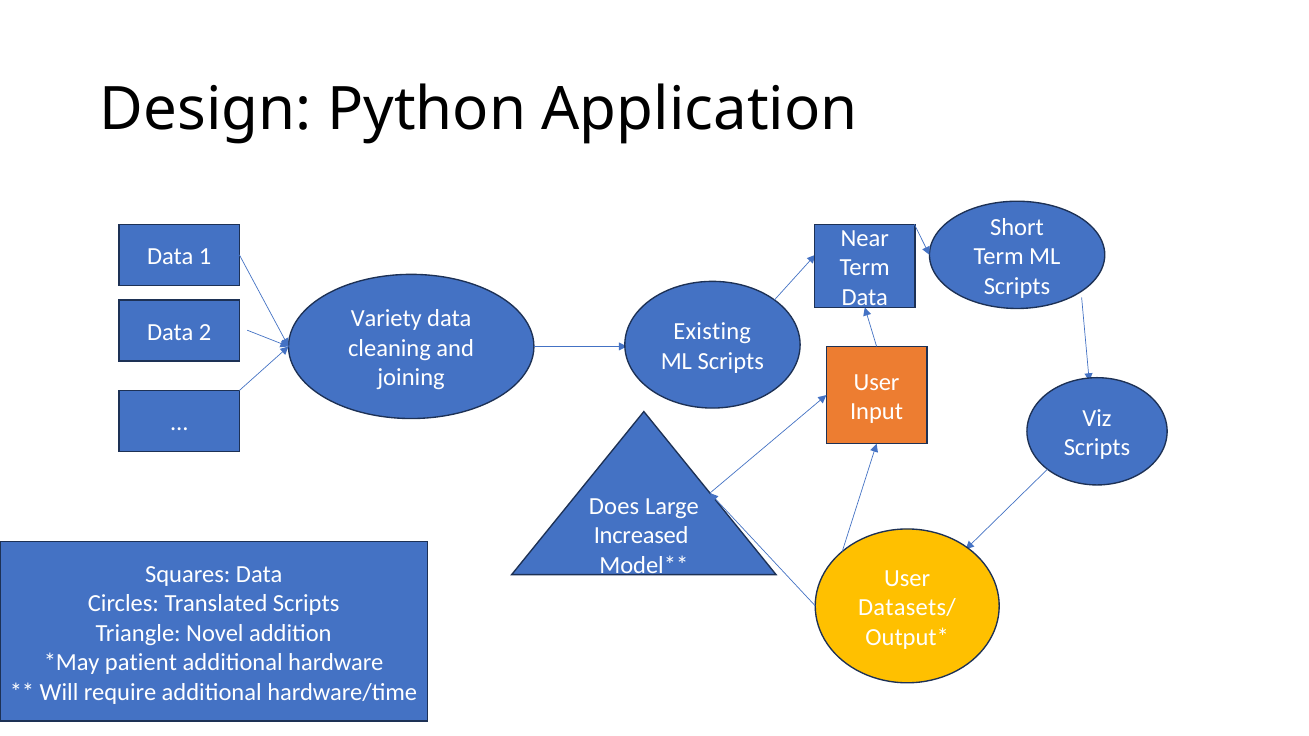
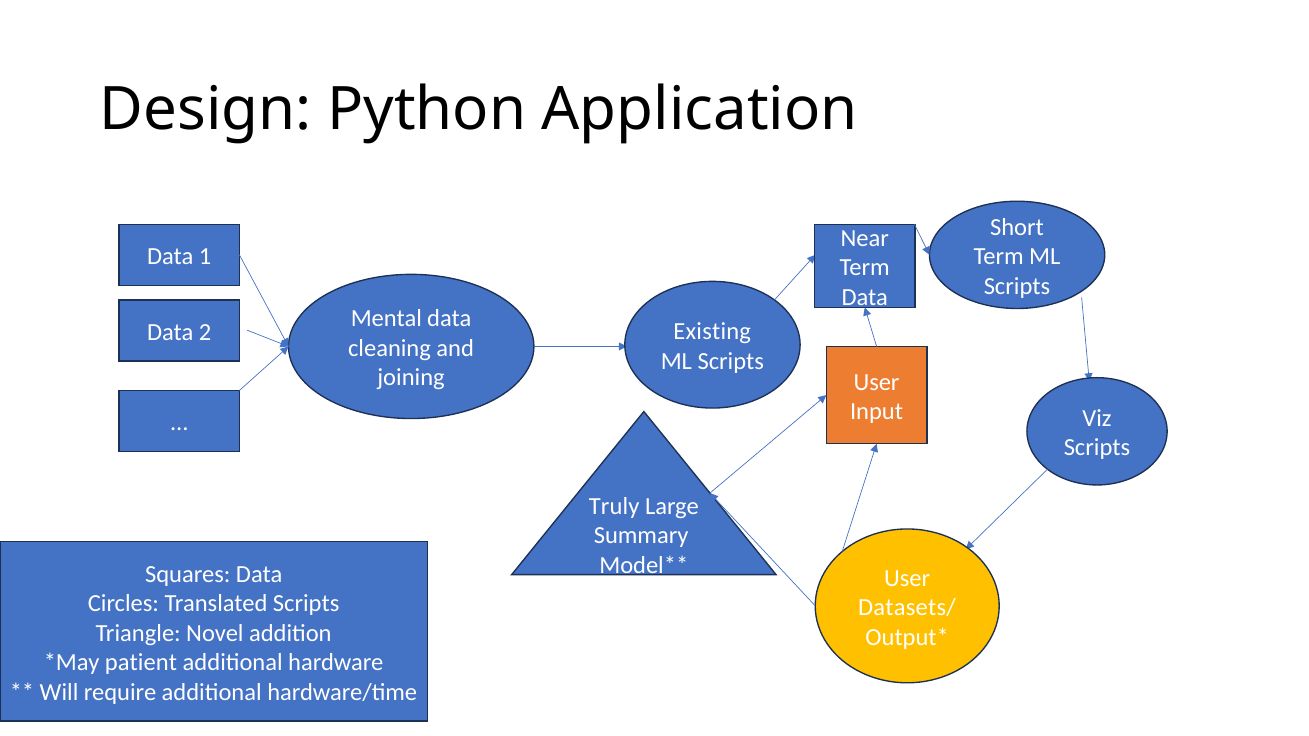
Variety: Variety -> Mental
Does: Does -> Truly
Increased: Increased -> Summary
